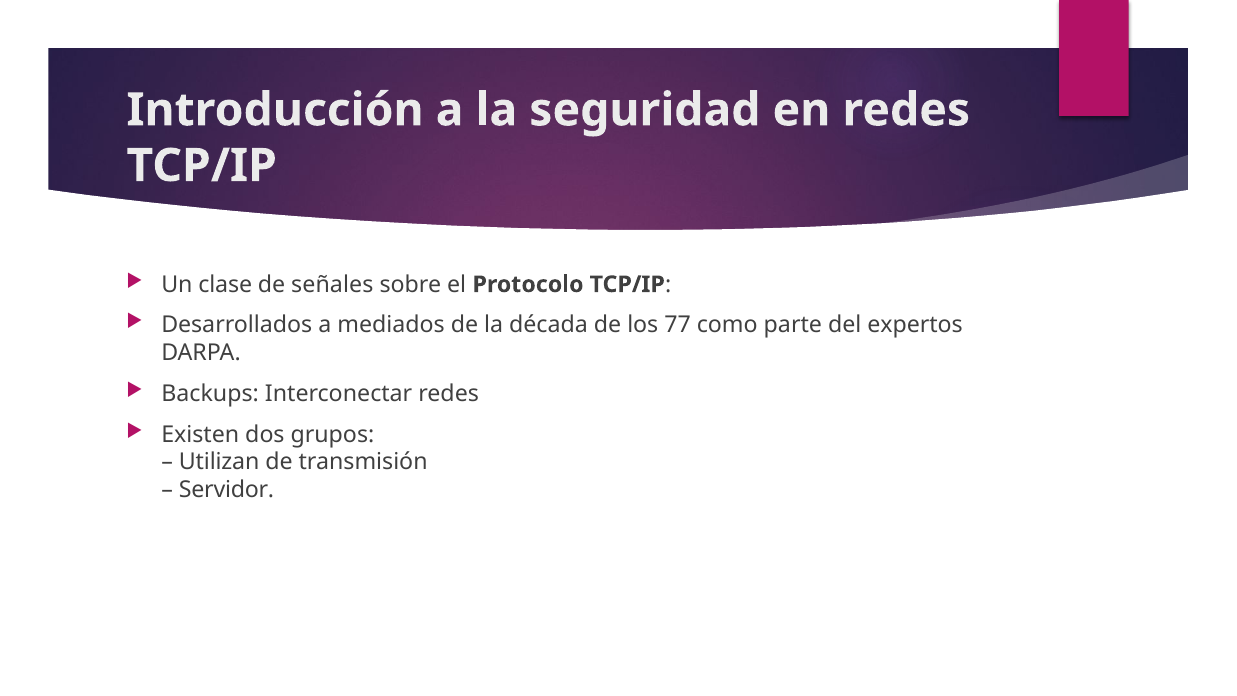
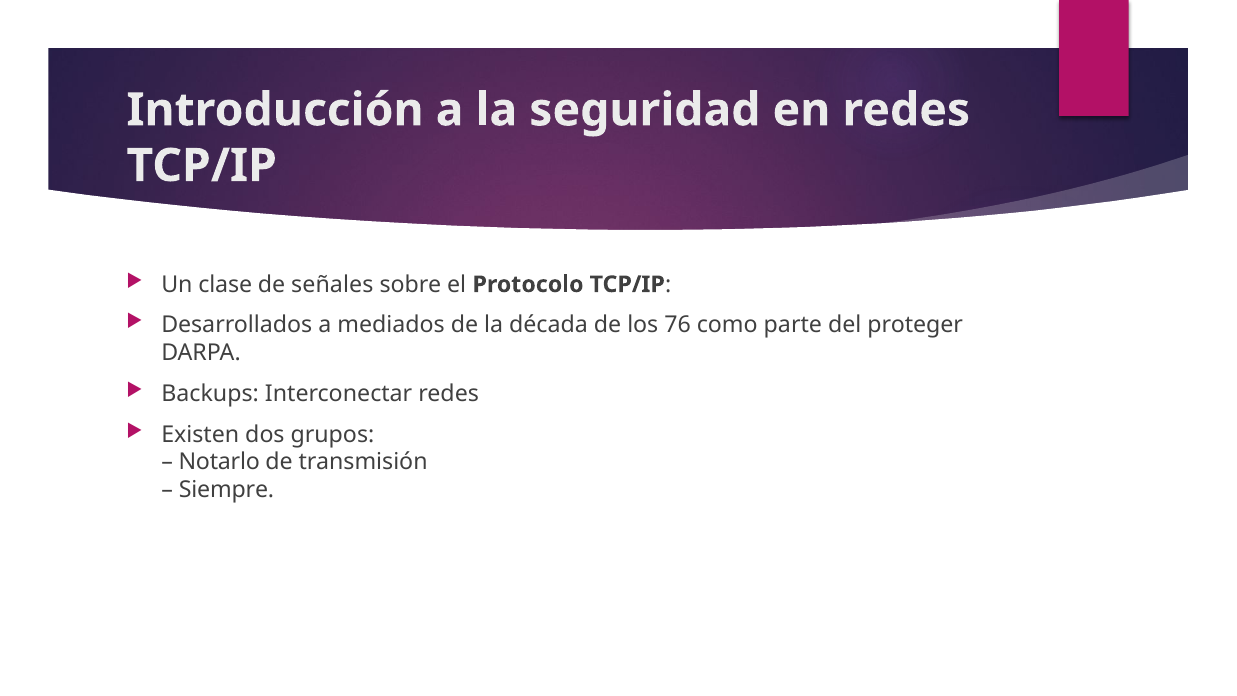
77: 77 -> 76
expertos: expertos -> proteger
Utilizan: Utilizan -> Notarlo
Servidor: Servidor -> Siempre
